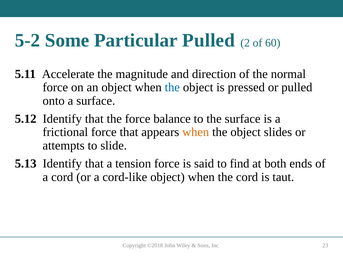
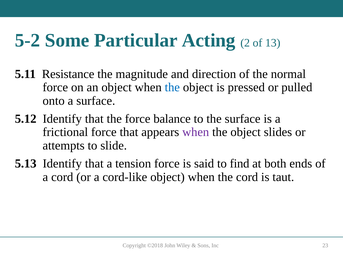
Particular Pulled: Pulled -> Acting
60: 60 -> 13
Accelerate: Accelerate -> Resistance
when at (196, 132) colour: orange -> purple
